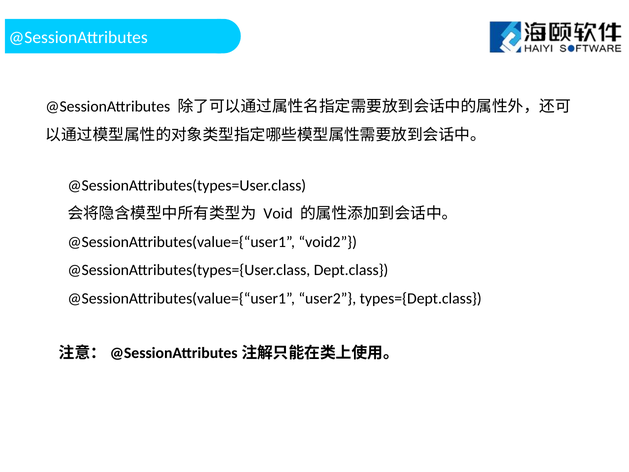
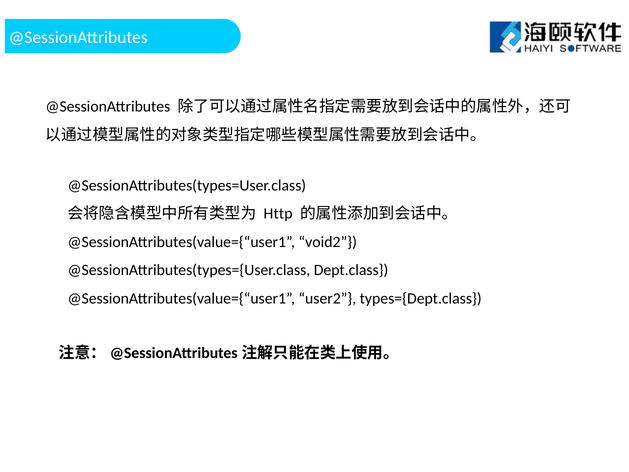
Void: Void -> Http
